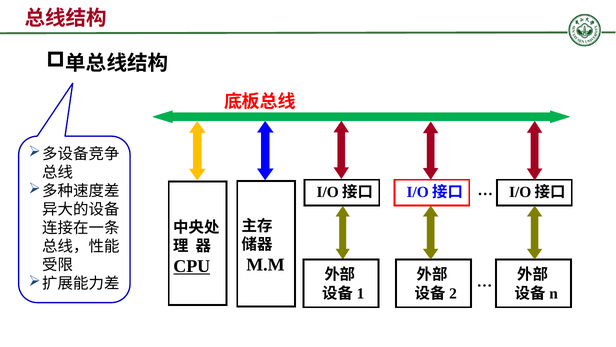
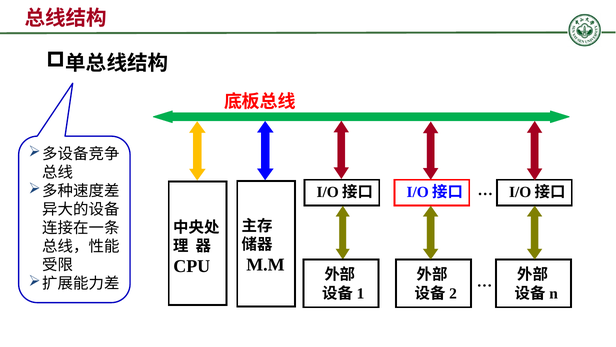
CPU underline: present -> none
